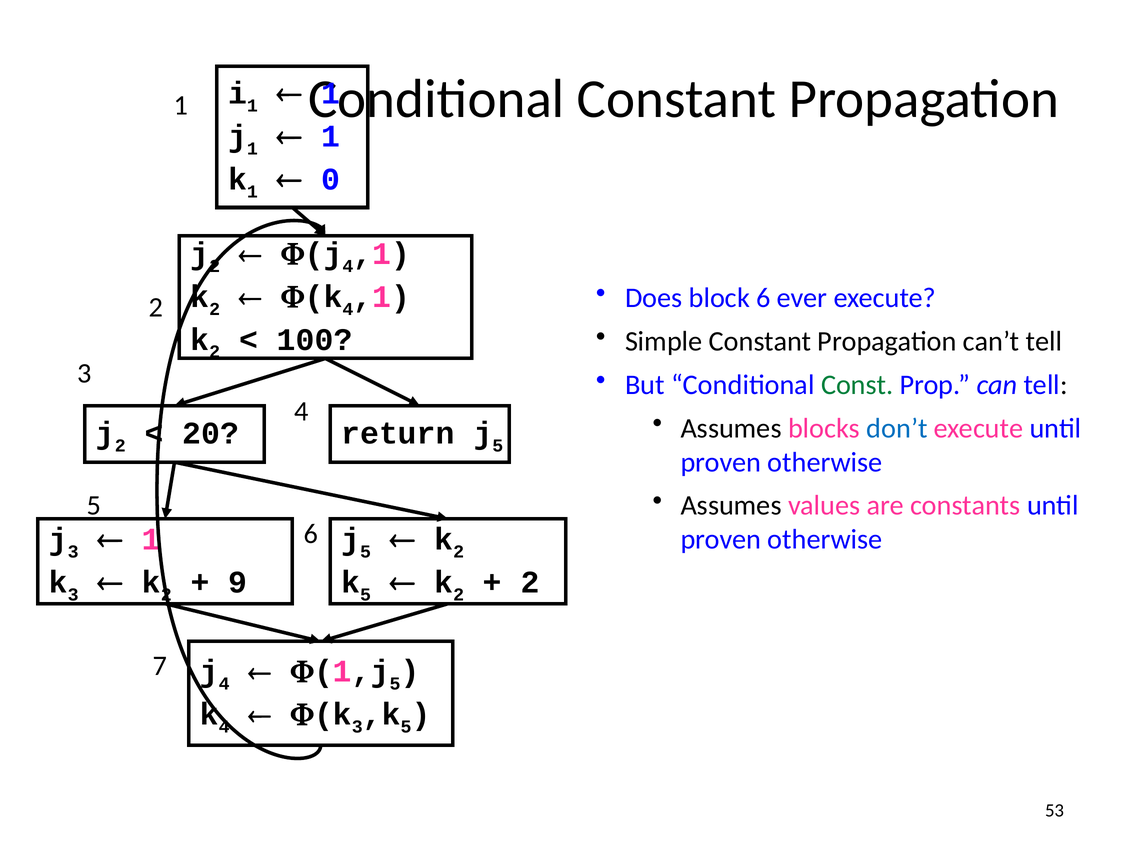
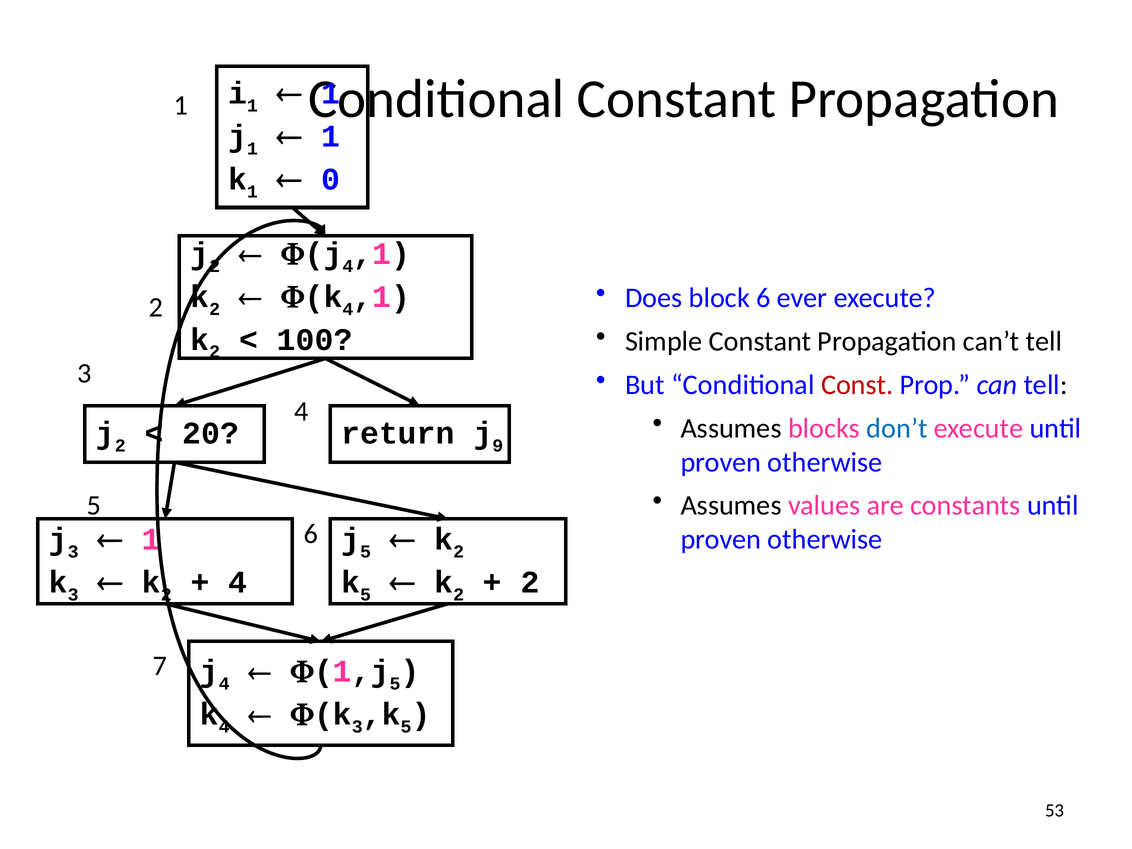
Const colour: green -> red
5 at (498, 446): 5 -> 9
9 at (238, 582): 9 -> 4
